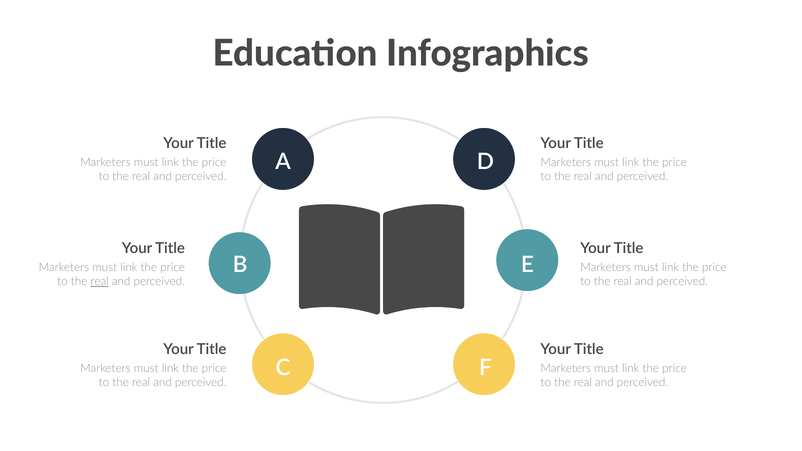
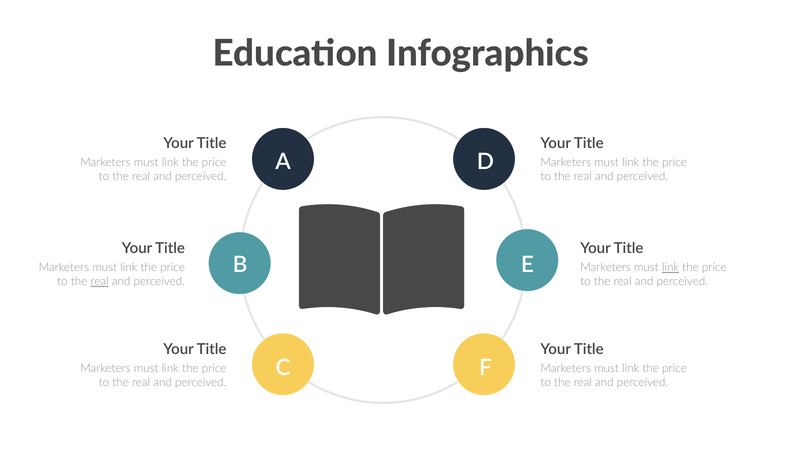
link at (670, 268) underline: none -> present
